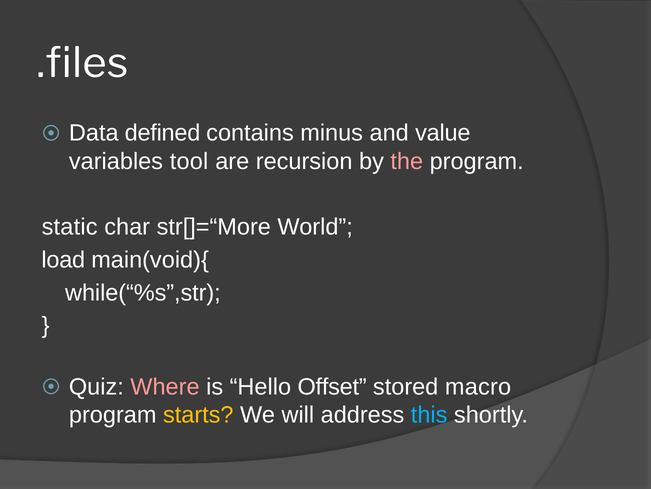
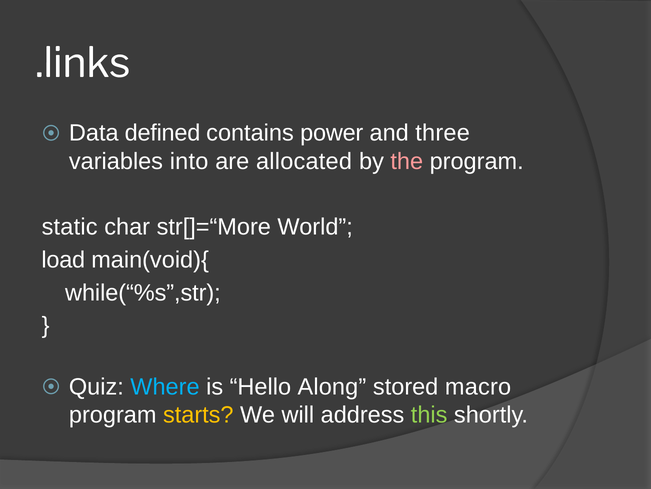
.files: .files -> .links
minus: minus -> power
value: value -> three
tool: tool -> into
recursion: recursion -> allocated
Where colour: pink -> light blue
Offset: Offset -> Along
this colour: light blue -> light green
